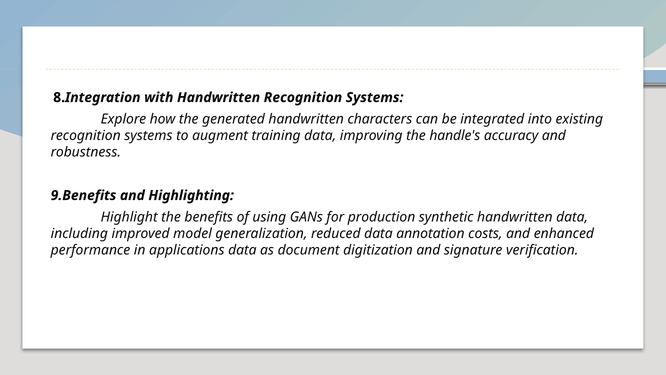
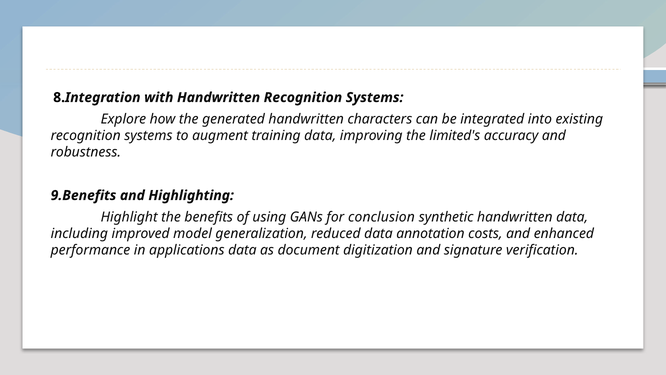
handle's: handle's -> limited's
production: production -> conclusion
